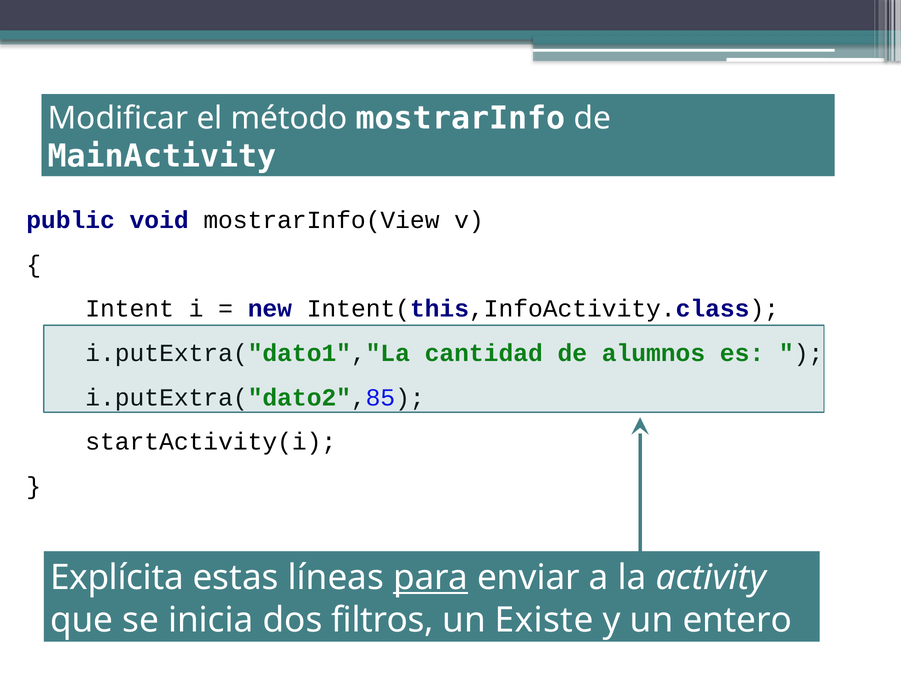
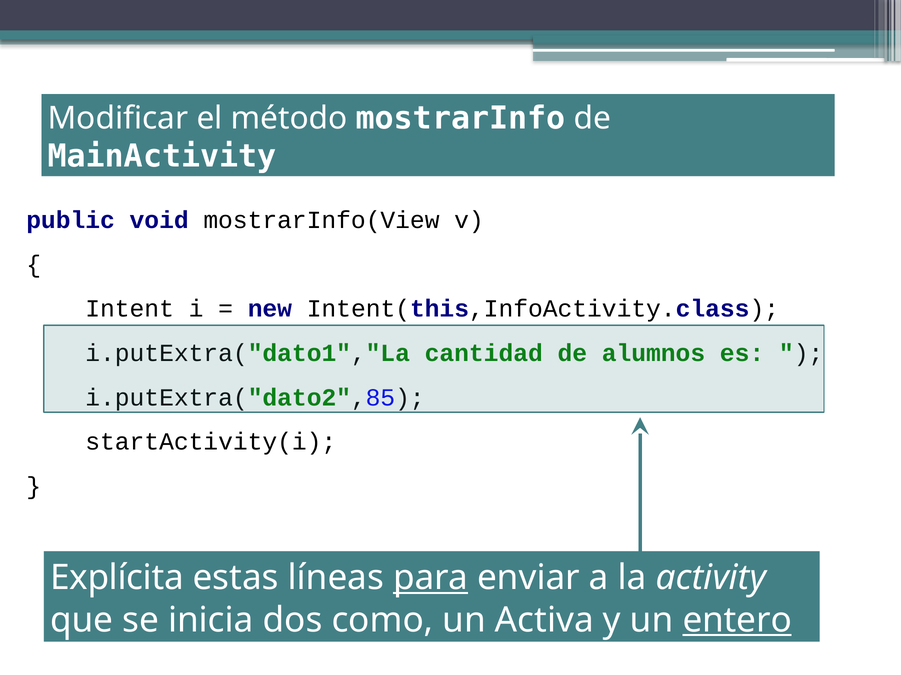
filtros: filtros -> como
Existe: Existe -> Activa
entero underline: none -> present
